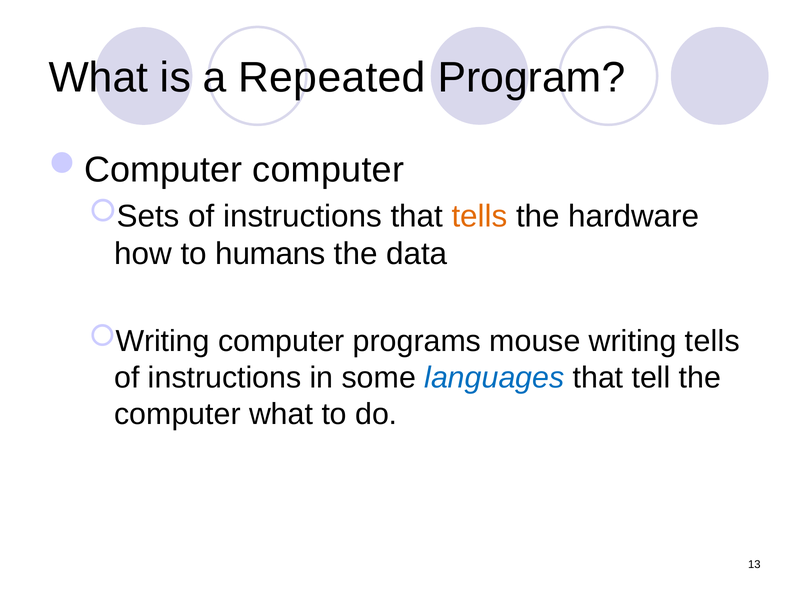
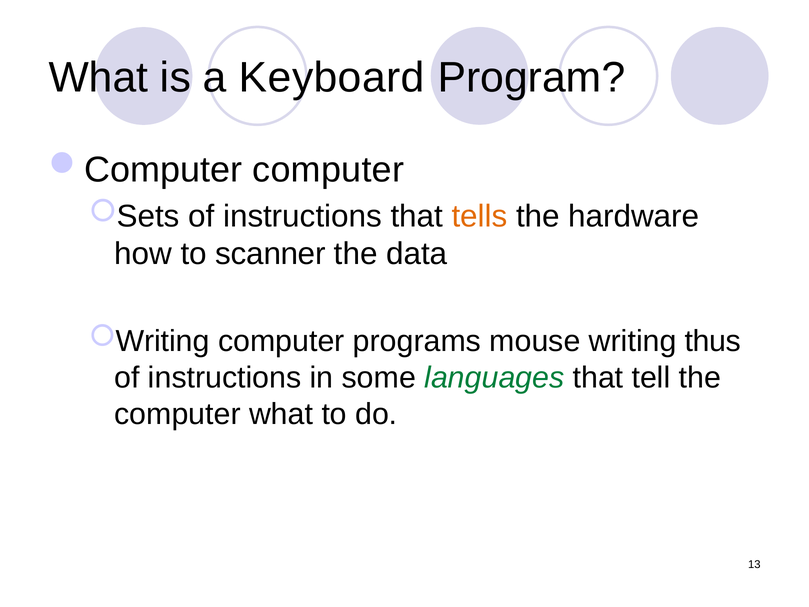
Repeated: Repeated -> Keyboard
humans: humans -> scanner
writing tells: tells -> thus
languages colour: blue -> green
